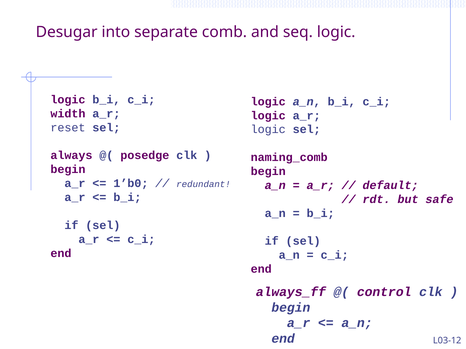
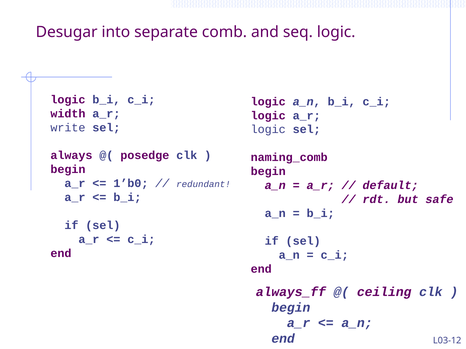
reset: reset -> write
control: control -> ceiling
